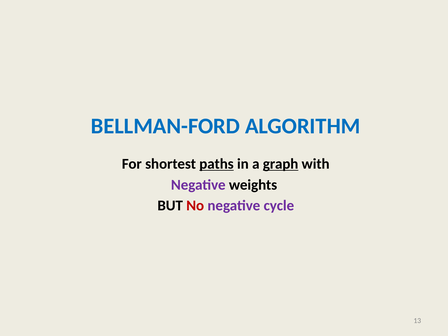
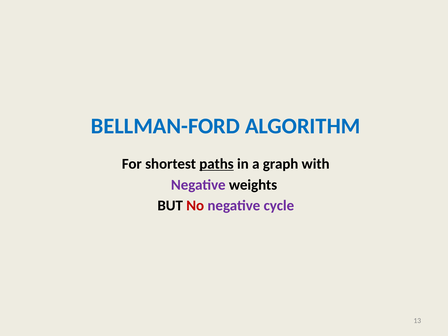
graph underline: present -> none
